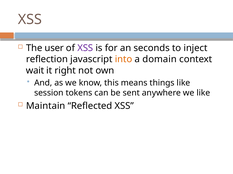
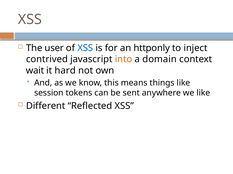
XSS at (85, 48) colour: purple -> blue
seconds: seconds -> httponly
reflection: reflection -> contrived
right: right -> hard
Maintain: Maintain -> Different
